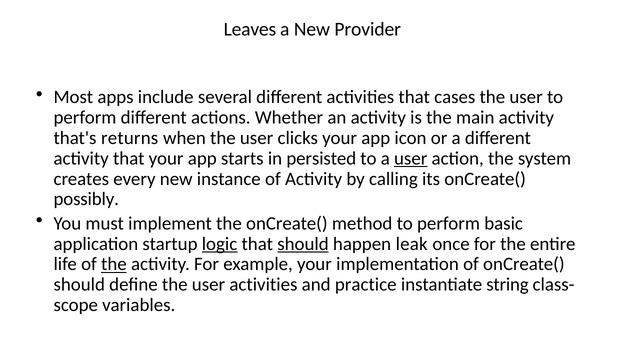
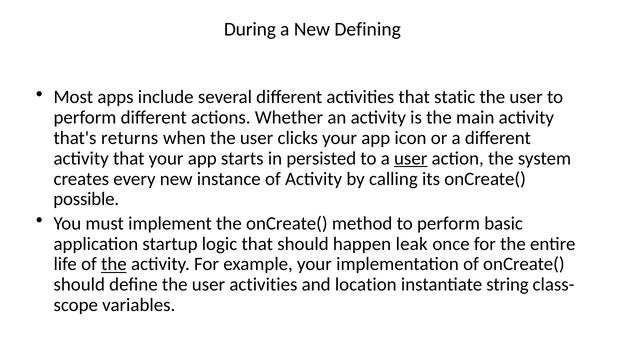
Leaves: Leaves -> During
Provider: Provider -> Defining
cases: cases -> static
possibly: possibly -> possible
logic underline: present -> none
should at (303, 244) underline: present -> none
practice: practice -> location
